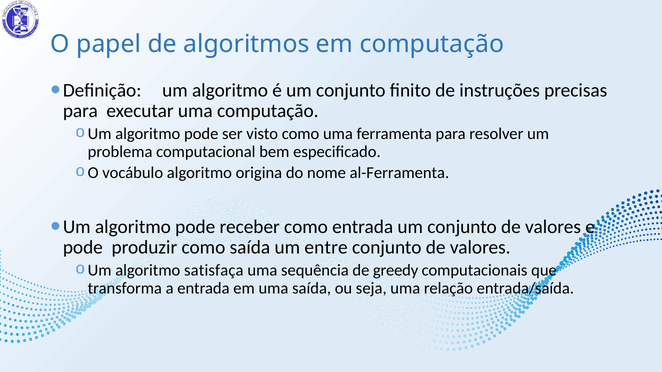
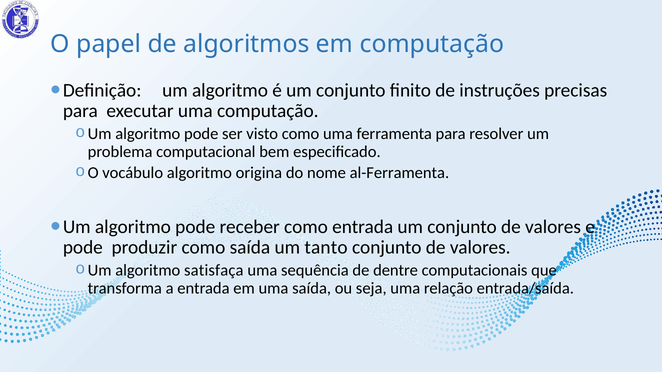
entre: entre -> tanto
greedy: greedy -> dentre
